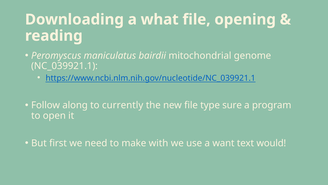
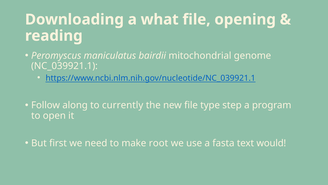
sure: sure -> step
with: with -> root
want: want -> fasta
